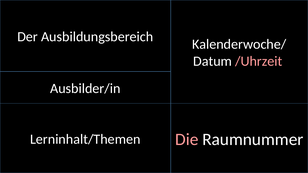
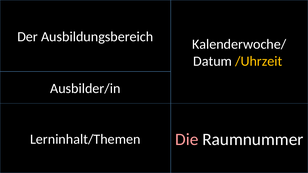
/Uhrzeit colour: pink -> yellow
